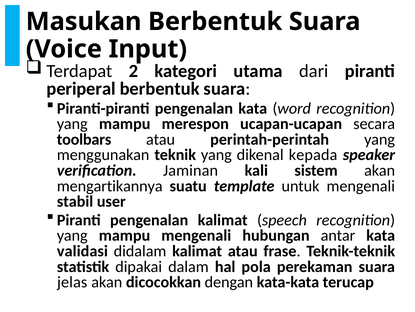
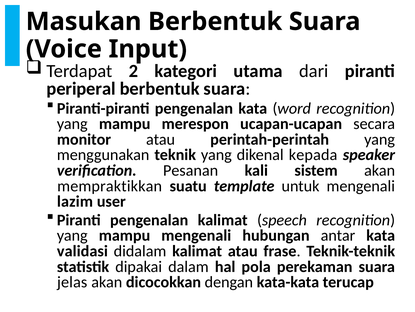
toolbars: toolbars -> monitor
Jaminan: Jaminan -> Pesanan
mengartikannya: mengartikannya -> mempraktikkan
stabil: stabil -> lazim
